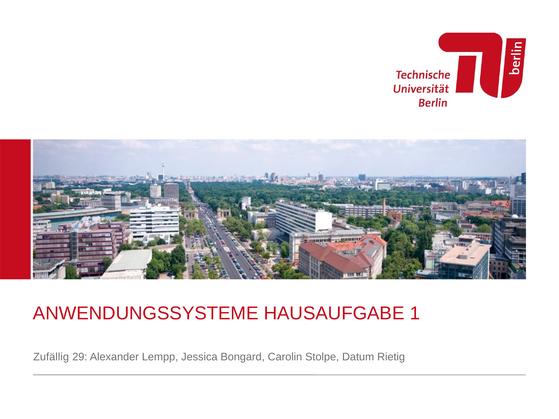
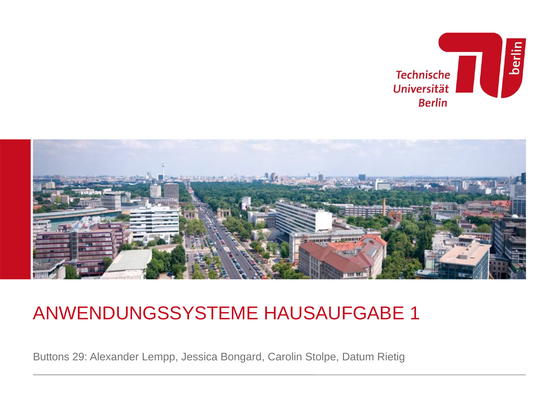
Zufällig: Zufällig -> Buttons
